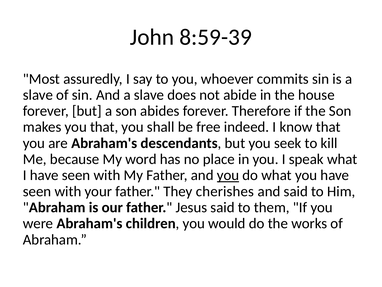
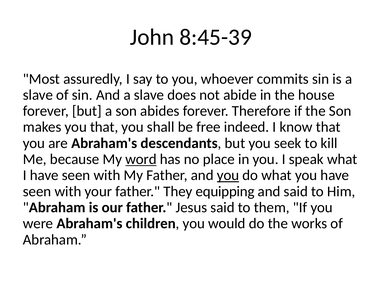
8:59-39: 8:59-39 -> 8:45-39
word underline: none -> present
cherishes: cherishes -> equipping
